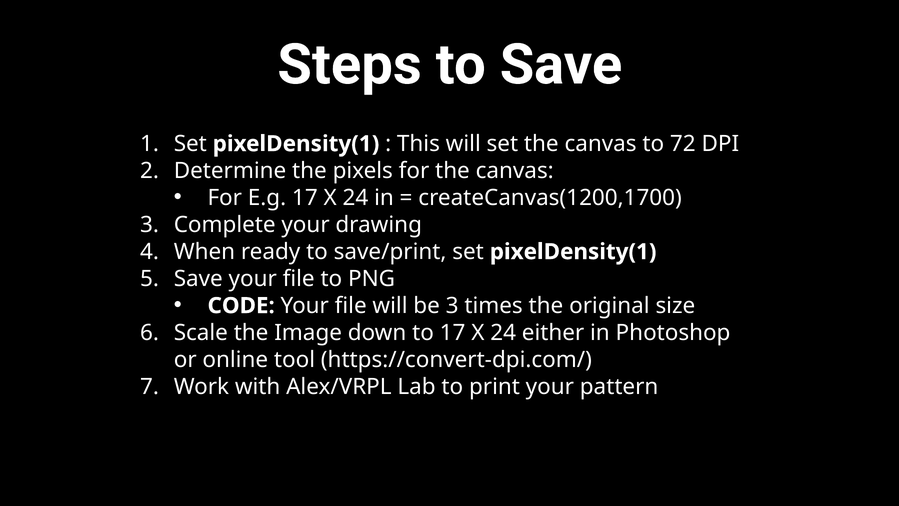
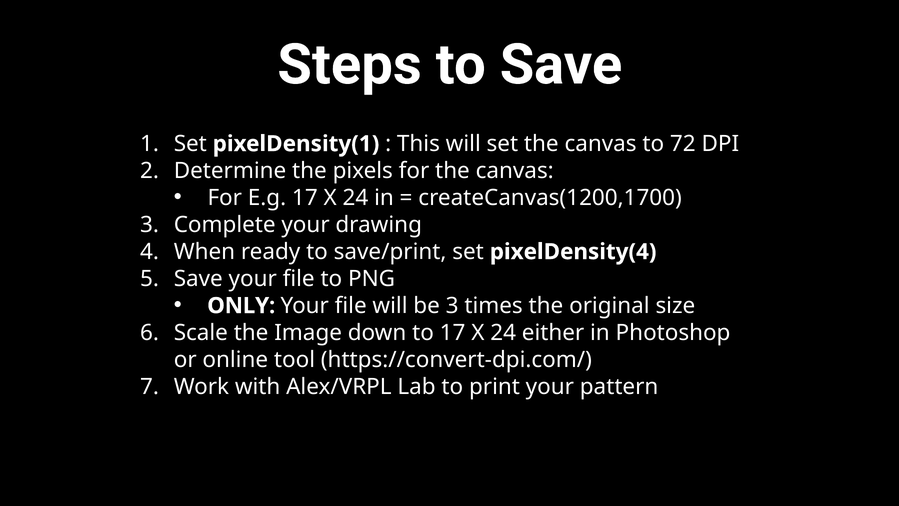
save/print set pixelDensity(1: pixelDensity(1 -> pixelDensity(4
CODE: CODE -> ONLY
